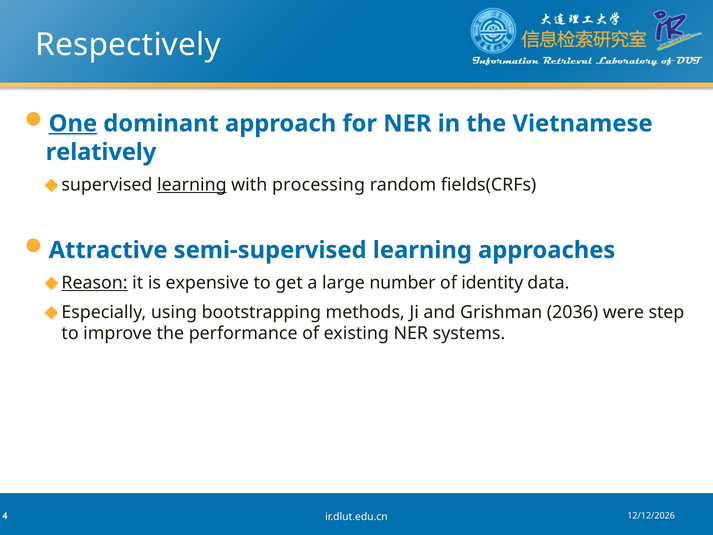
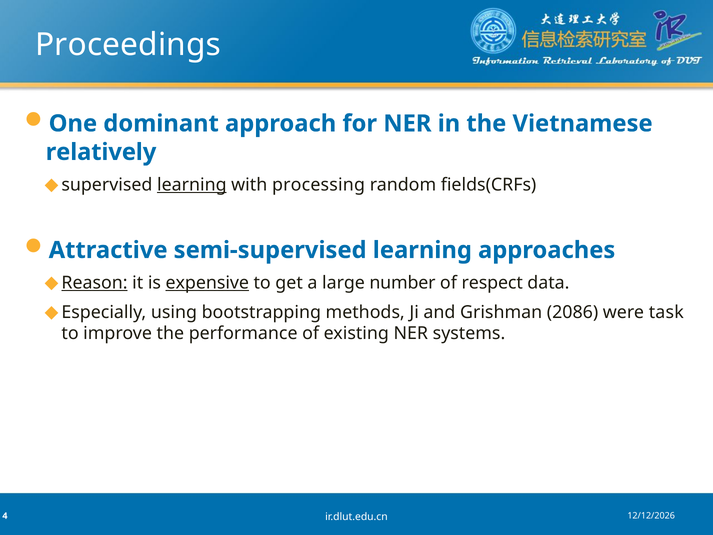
Respectively: Respectively -> Proceedings
One underline: present -> none
expensive underline: none -> present
identity: identity -> respect
2036: 2036 -> 2086
step: step -> task
